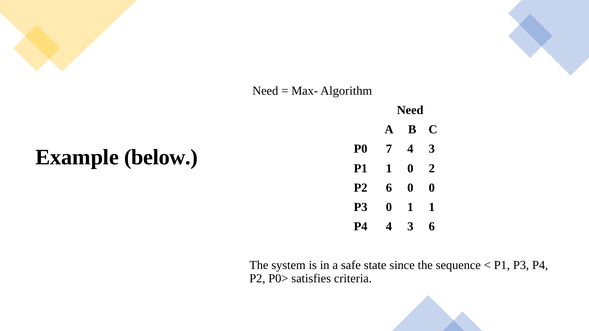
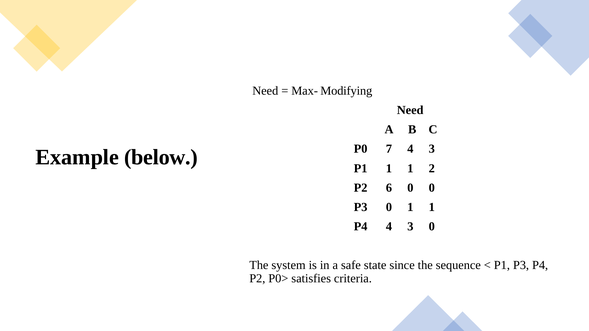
Algorithm: Algorithm -> Modifying
P1 1 0: 0 -> 1
3 6: 6 -> 0
